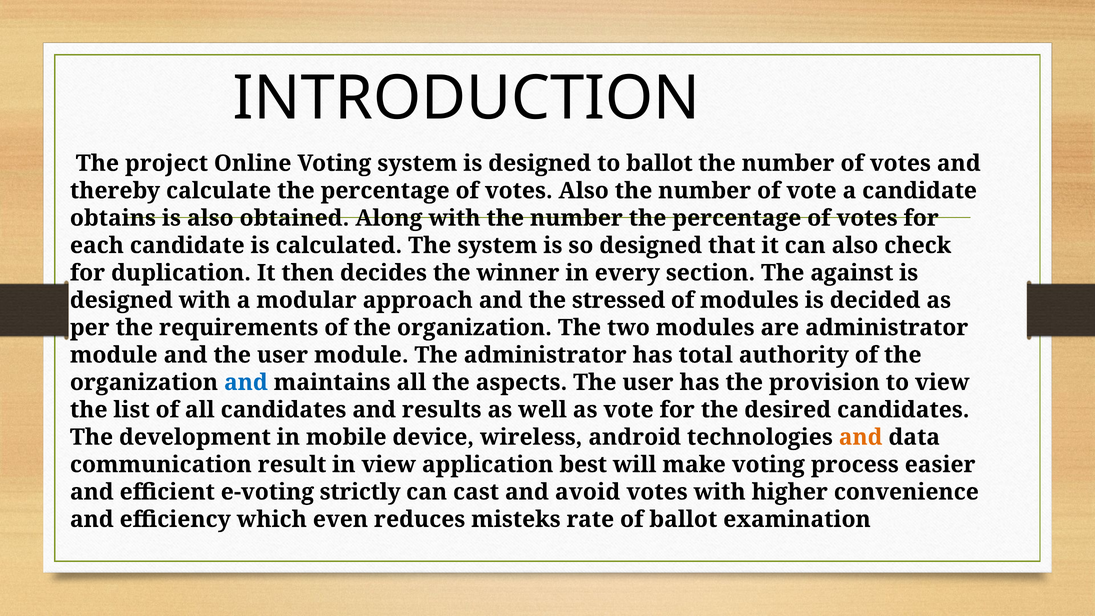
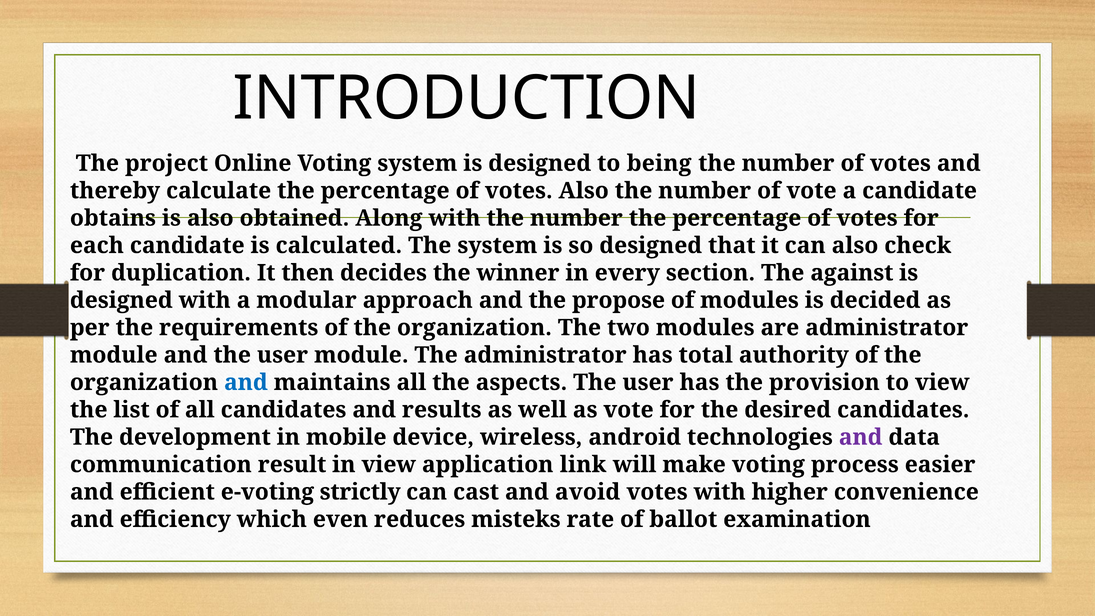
to ballot: ballot -> being
stressed: stressed -> propose
and at (861, 437) colour: orange -> purple
best: best -> link
